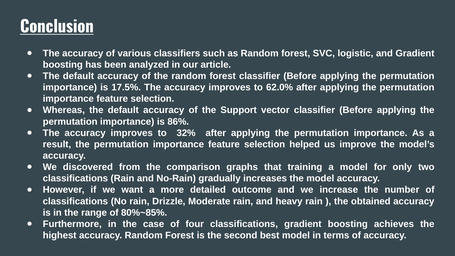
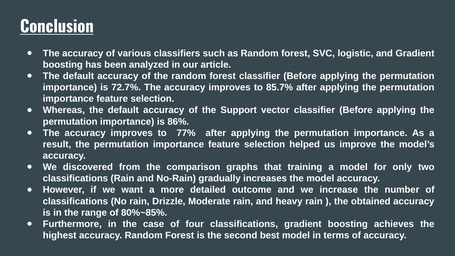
17.5%: 17.5% -> 72.7%
62.0%: 62.0% -> 85.7%
32%: 32% -> 77%
